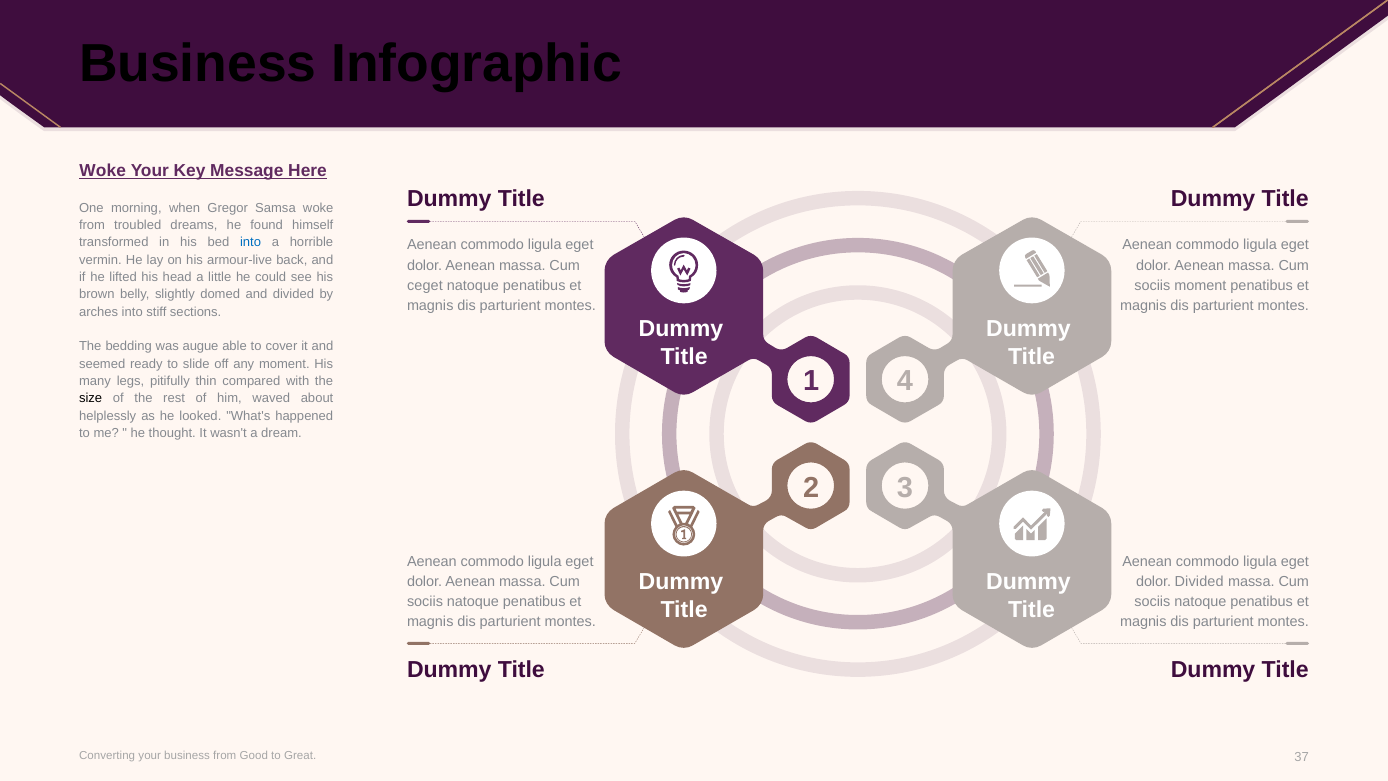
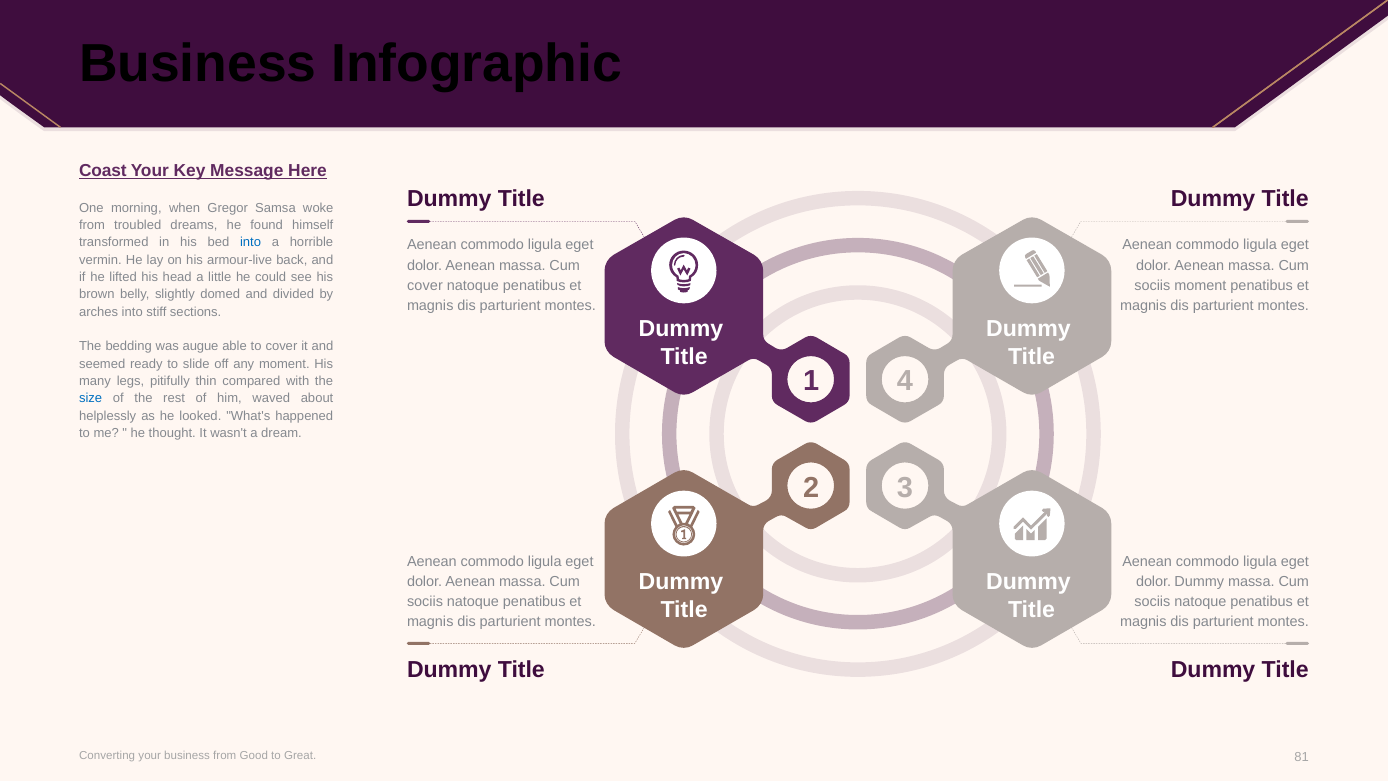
Woke at (103, 171): Woke -> Coast
ceget at (425, 285): ceget -> cover
size colour: black -> blue
dolor Divided: Divided -> Dummy
37: 37 -> 81
